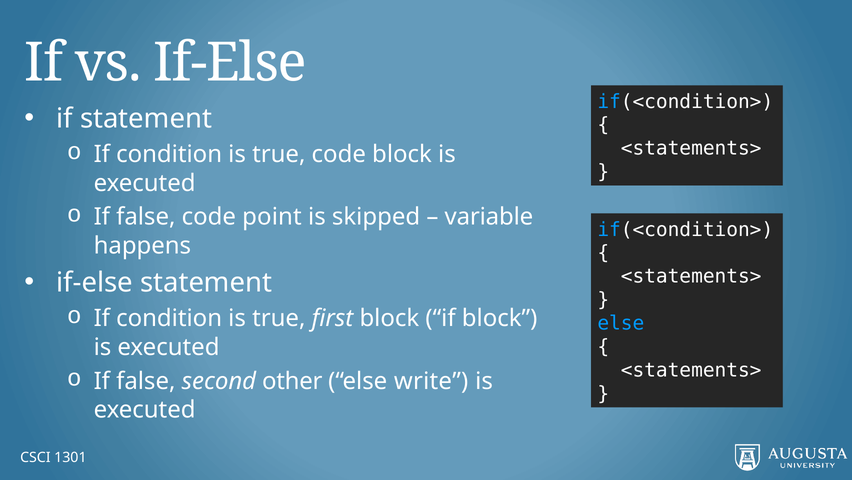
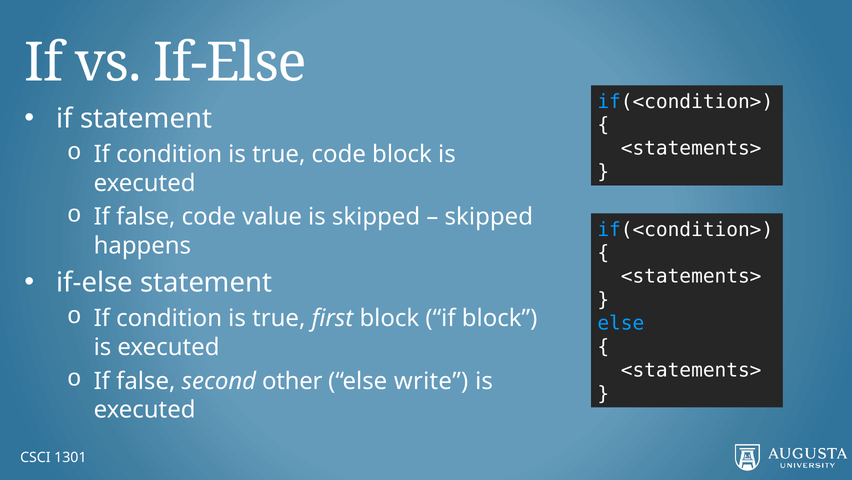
point: point -> value
variable at (489, 217): variable -> skipped
